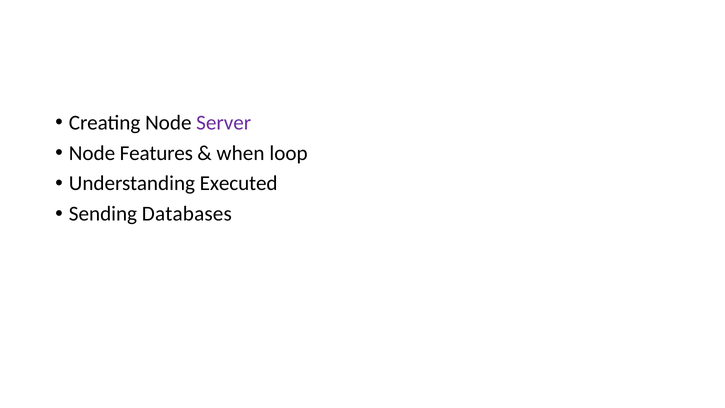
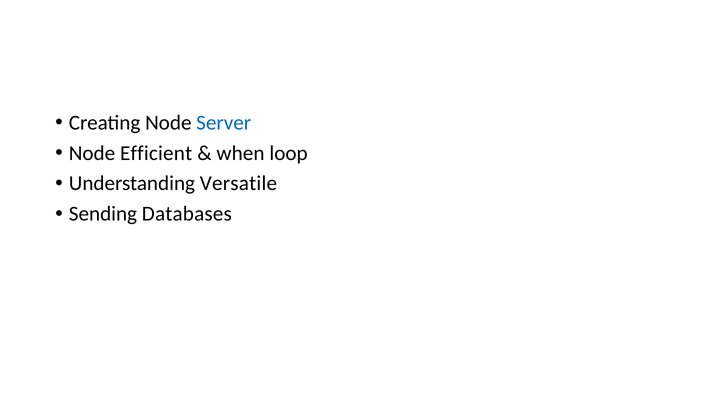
Server colour: purple -> blue
Features: Features -> Efficient
Executed: Executed -> Versatile
